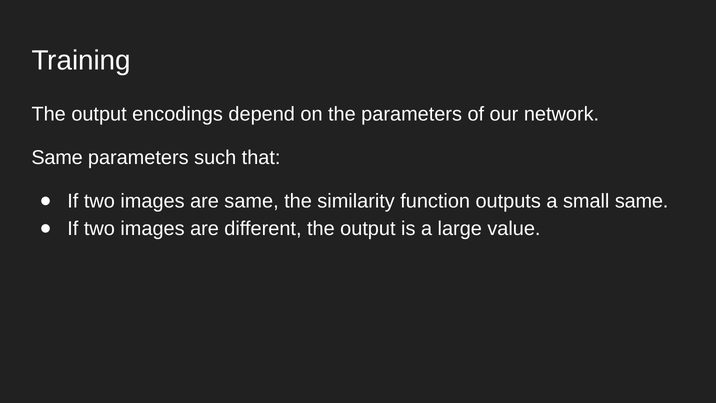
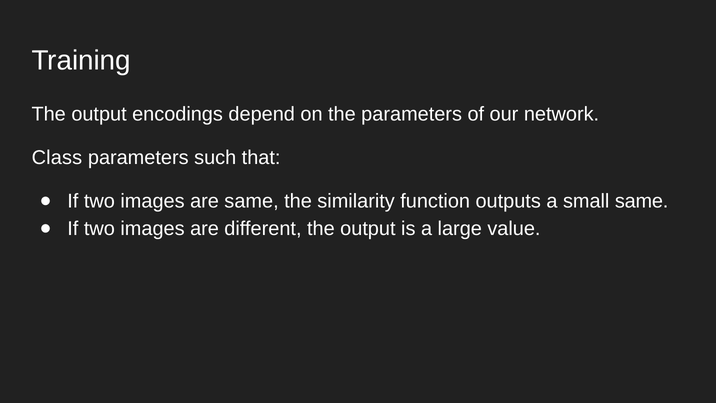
Same at (57, 158): Same -> Class
